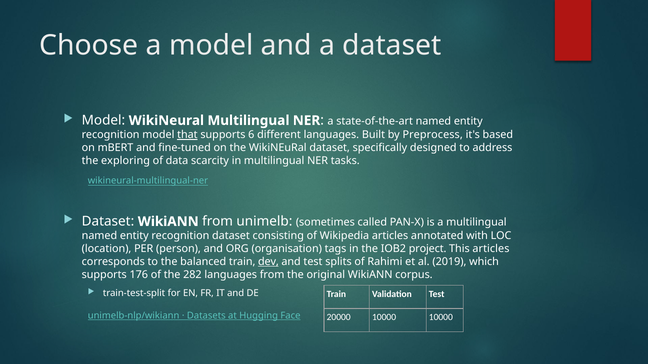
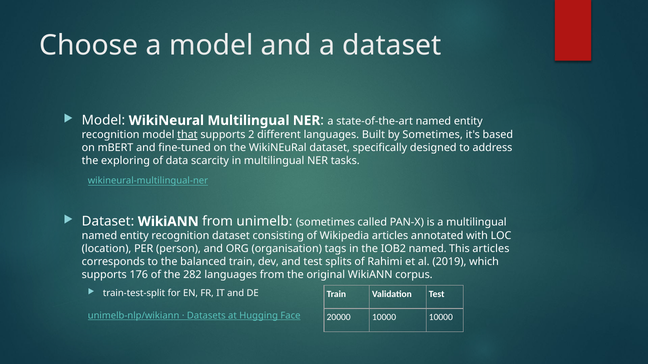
6: 6 -> 2
by Preprocess: Preprocess -> Sometimes
IOB2 project: project -> named
dev underline: present -> none
